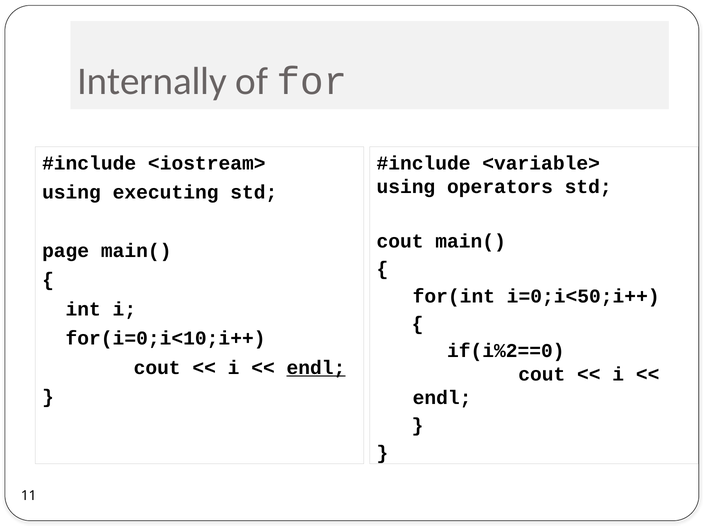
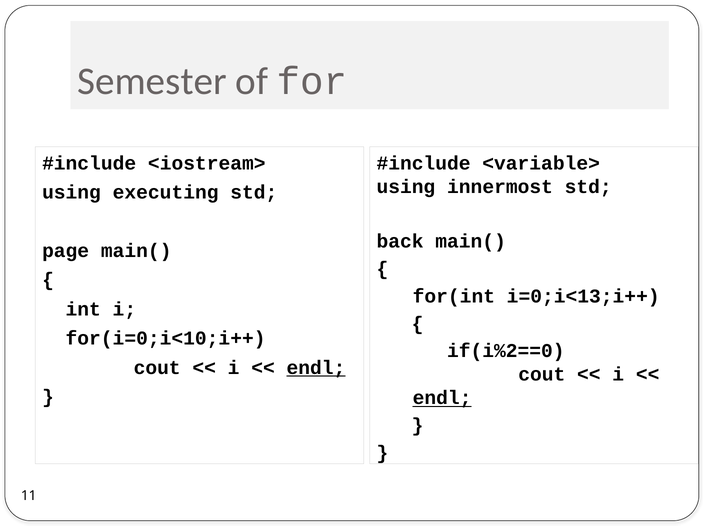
Internally: Internally -> Semester
operators: operators -> innermost
cout at (400, 241): cout -> back
i=0;i<50;i++: i=0;i<50;i++ -> i=0;i<13;i++
endl at (442, 398) underline: none -> present
